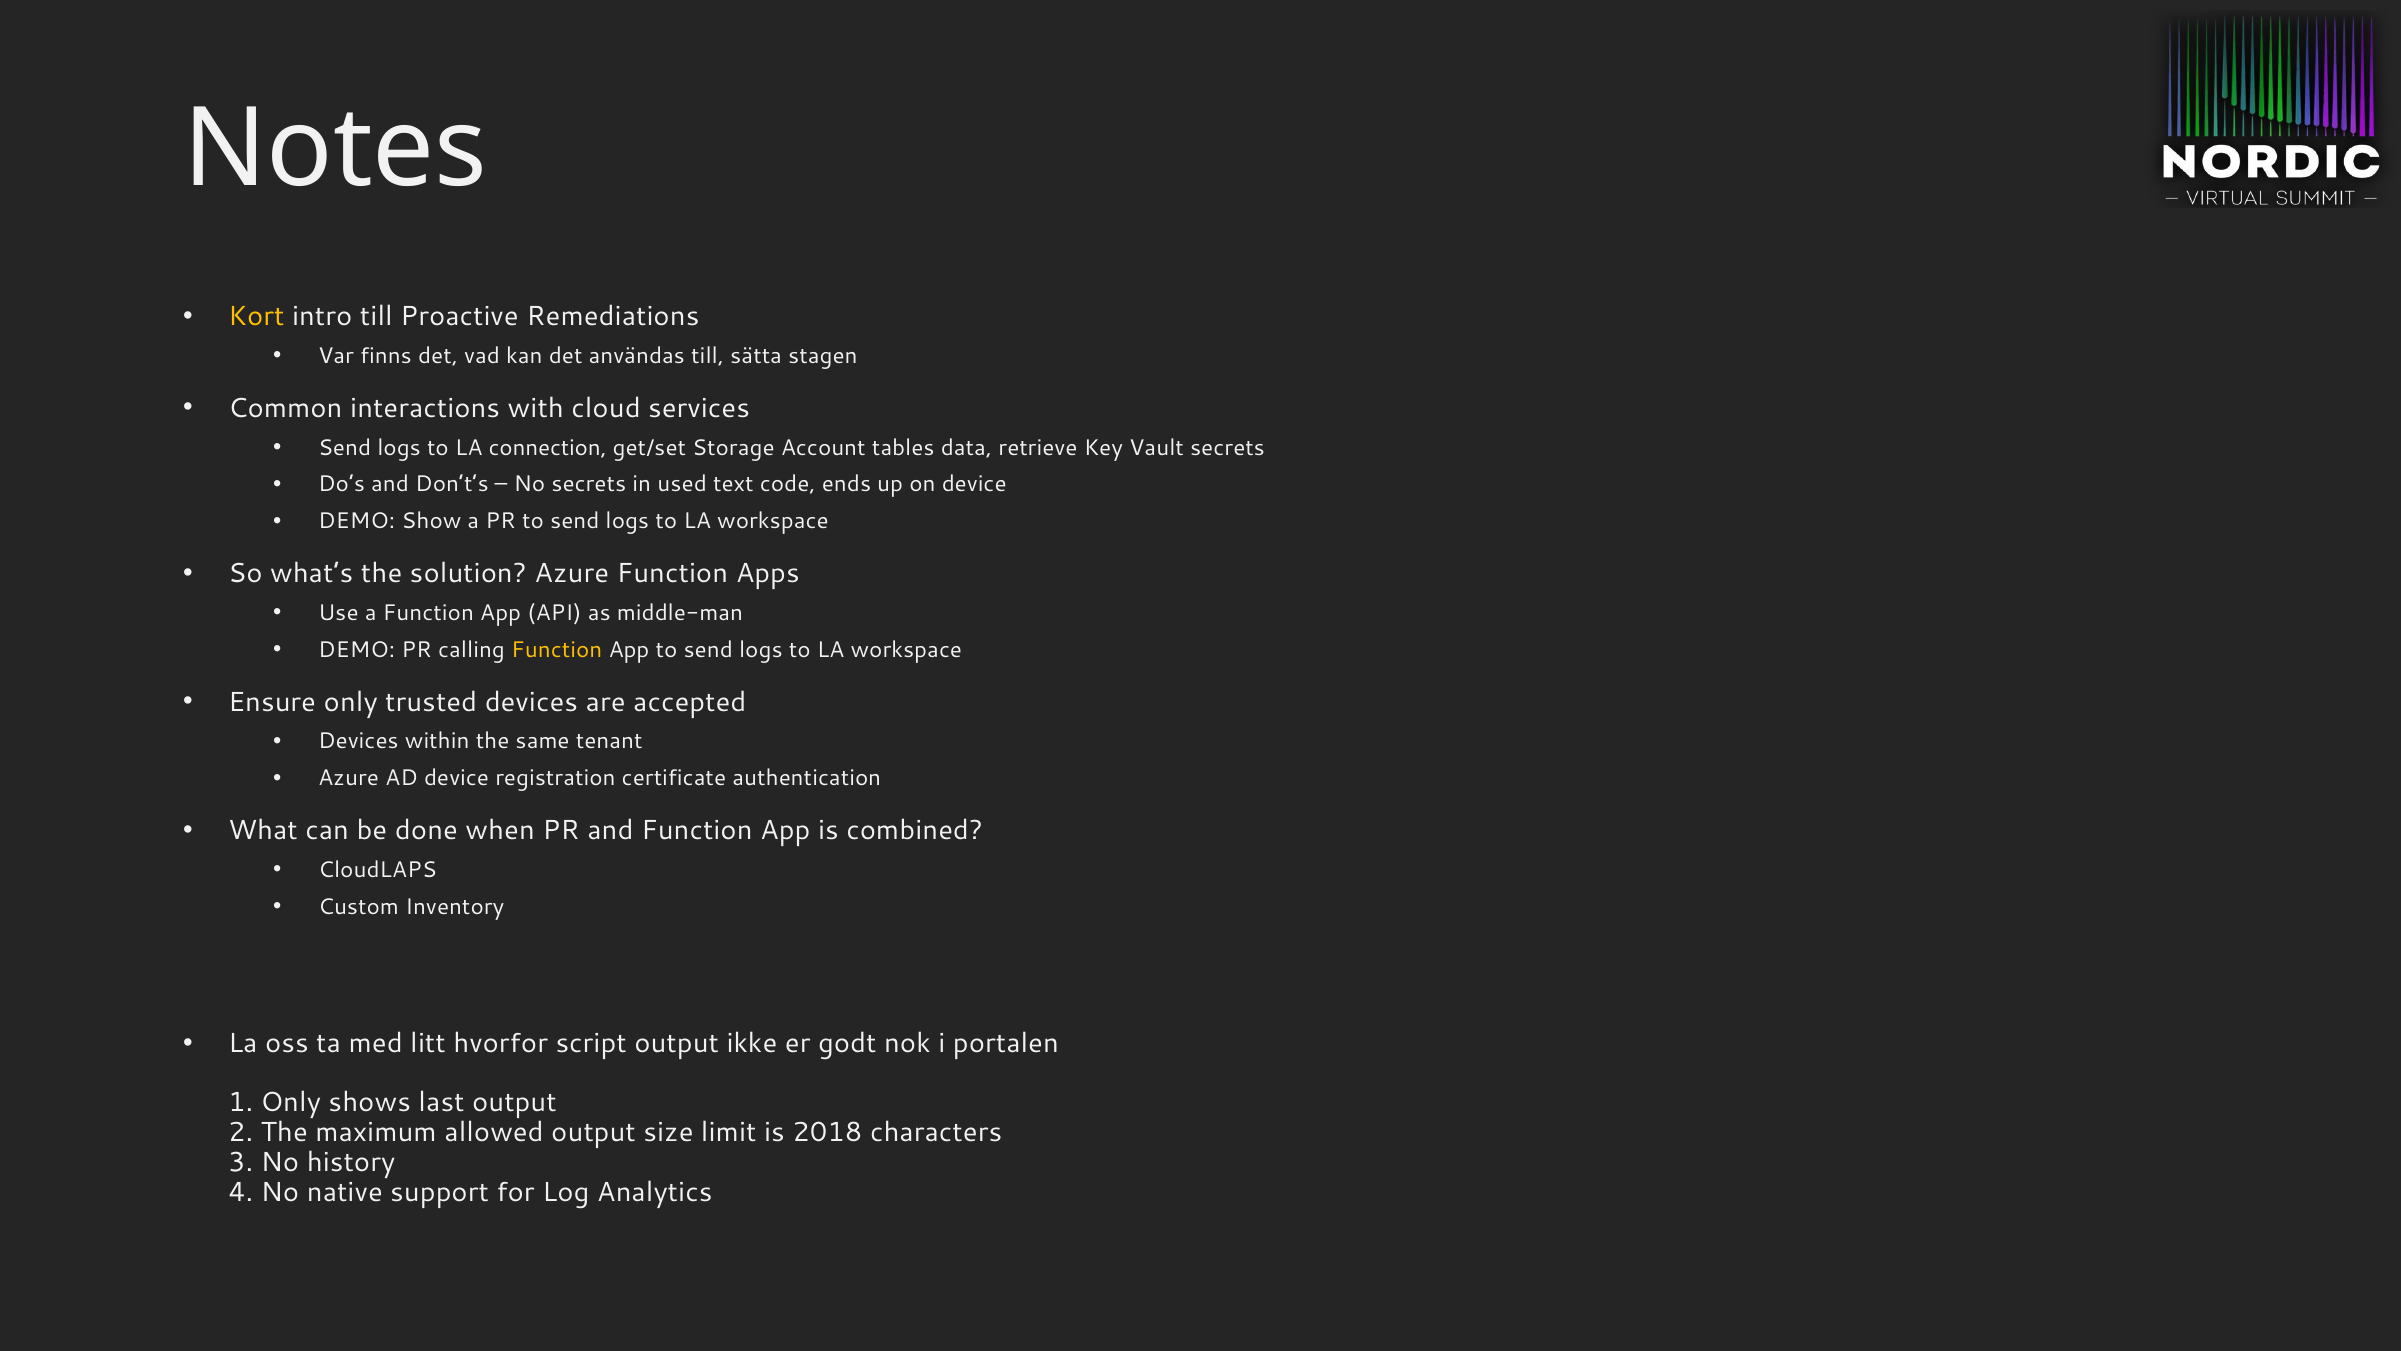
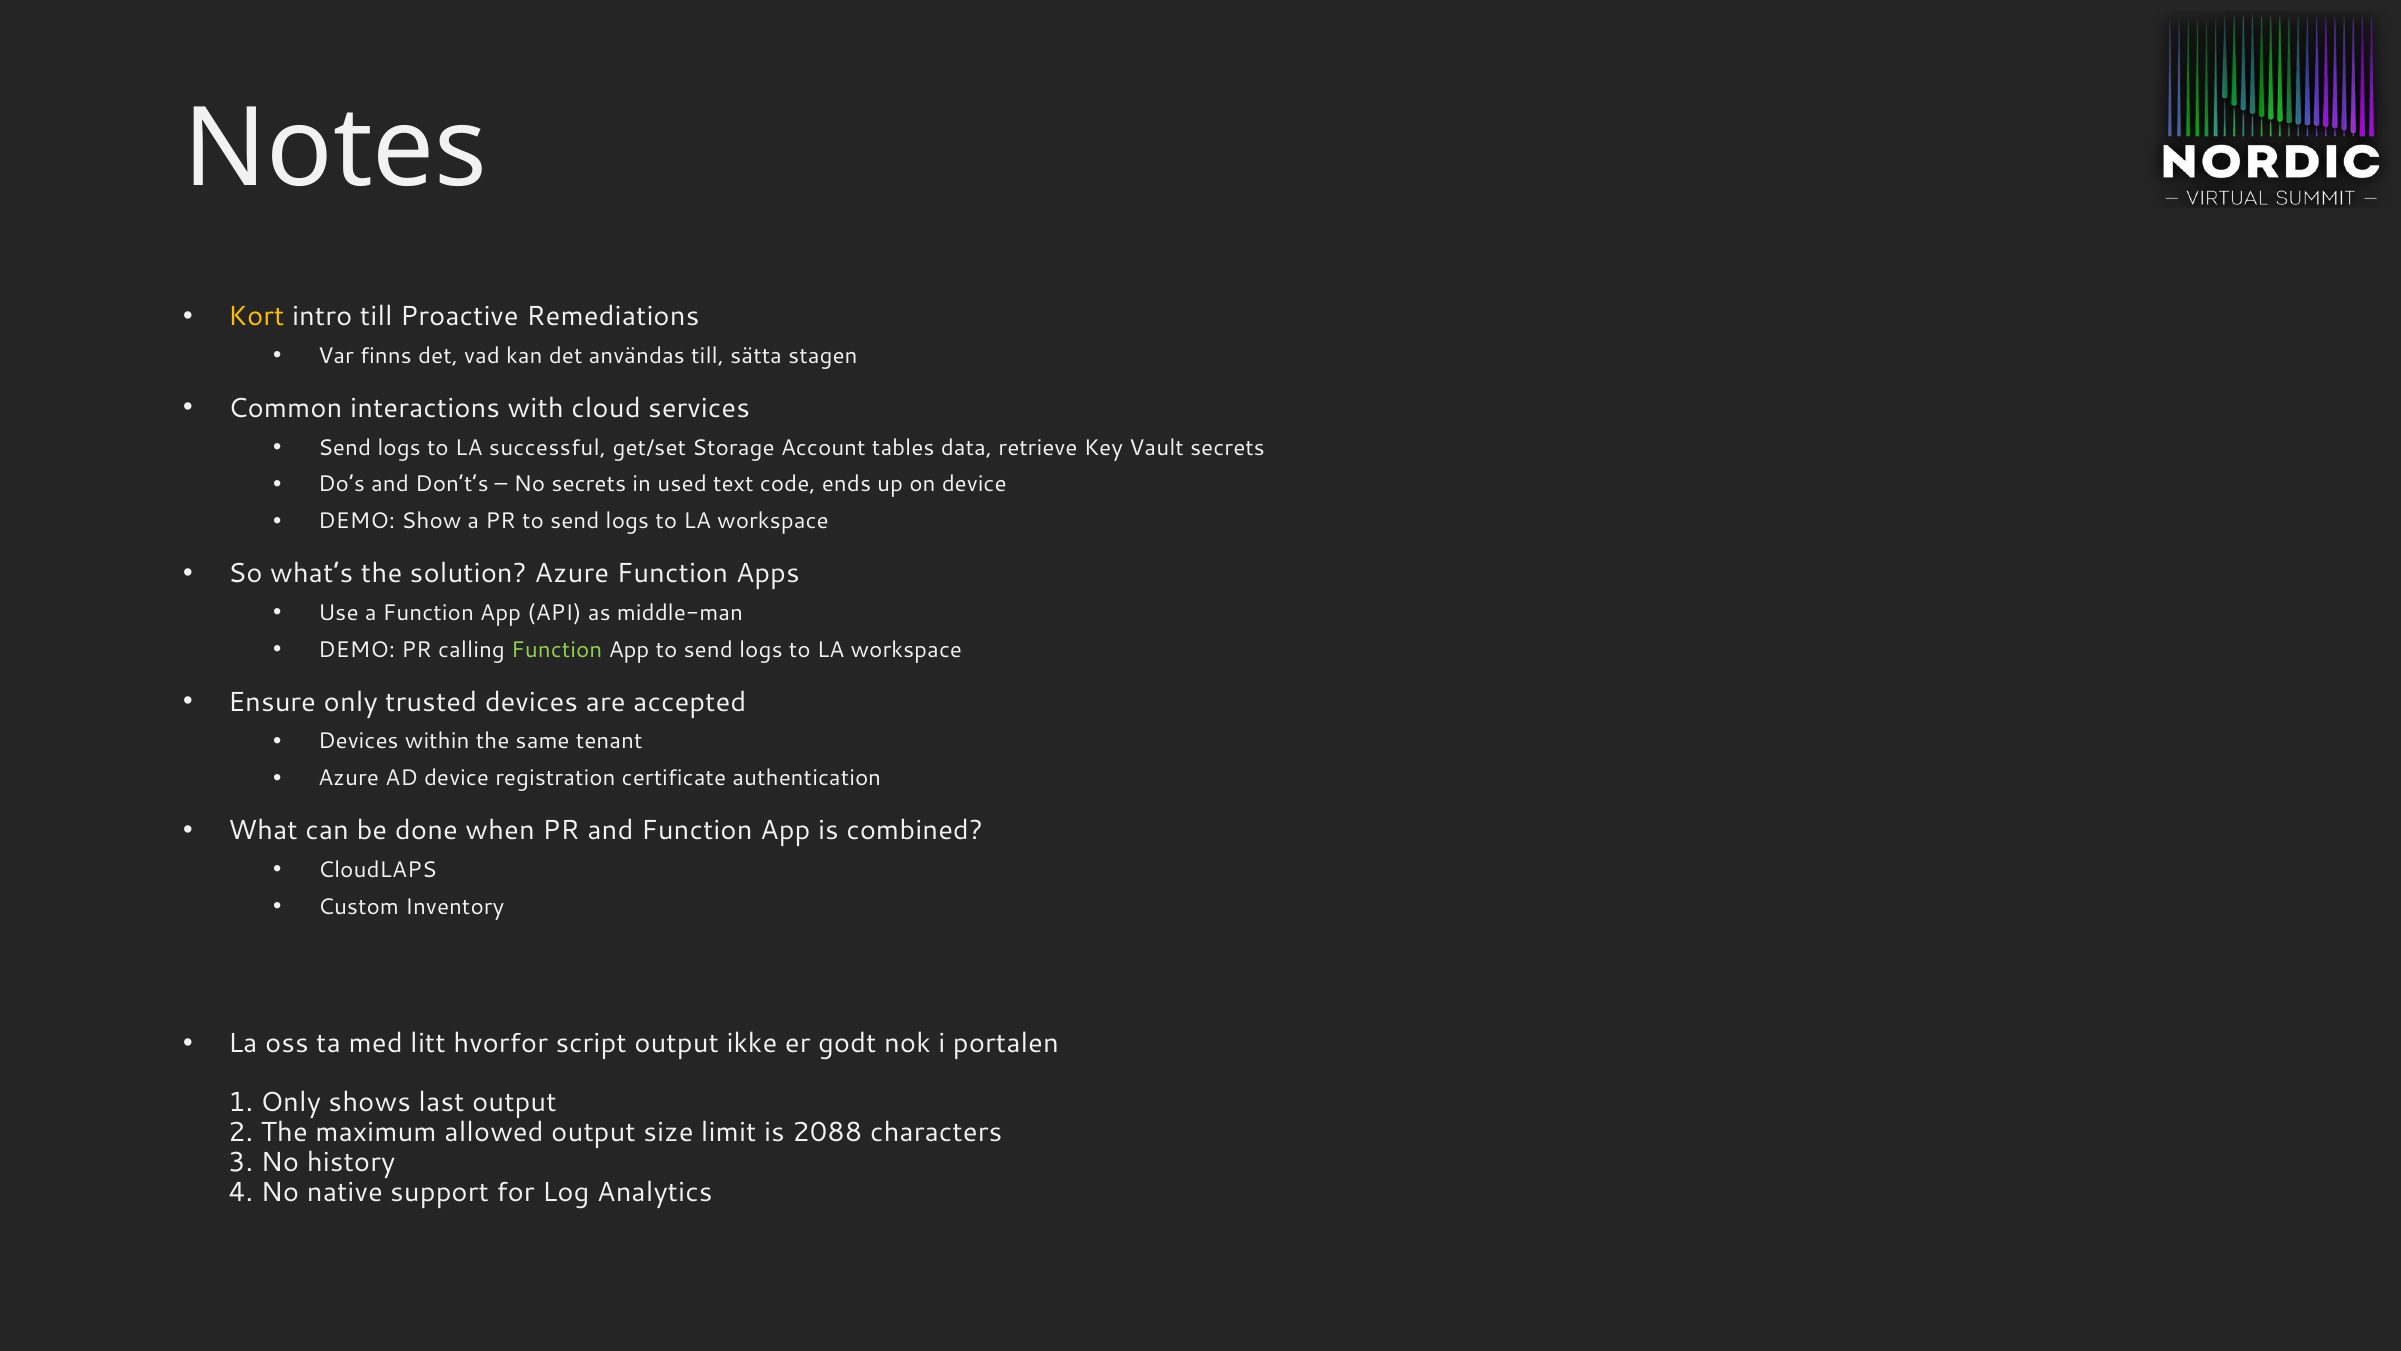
connection: connection -> successful
Function at (557, 650) colour: yellow -> light green
2018: 2018 -> 2088
